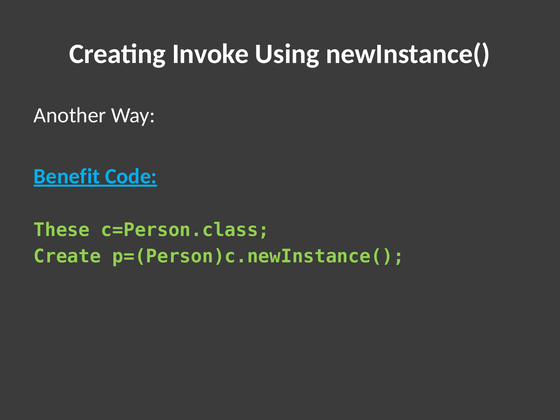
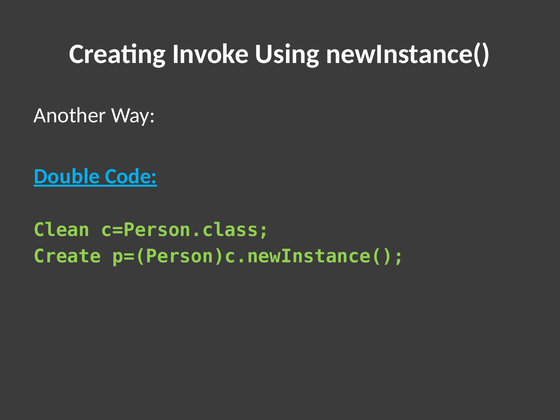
Benefit: Benefit -> Double
These: These -> Clean
